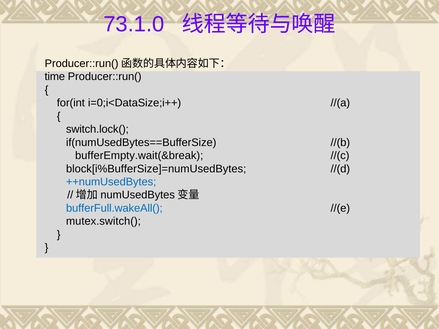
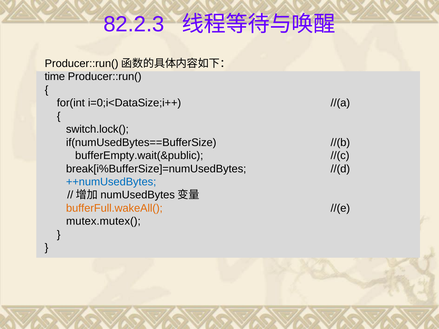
73.1.0: 73.1.0 -> 82.2.3
bufferEmpty.wait(&break: bufferEmpty.wait(&break -> bufferEmpty.wait(&public
block[i%BufferSize]=numUsedBytes: block[i%BufferSize]=numUsedBytes -> break[i%BufferSize]=numUsedBytes
bufferFull.wakeAll( colour: blue -> orange
mutex.switch(: mutex.switch( -> mutex.mutex(
